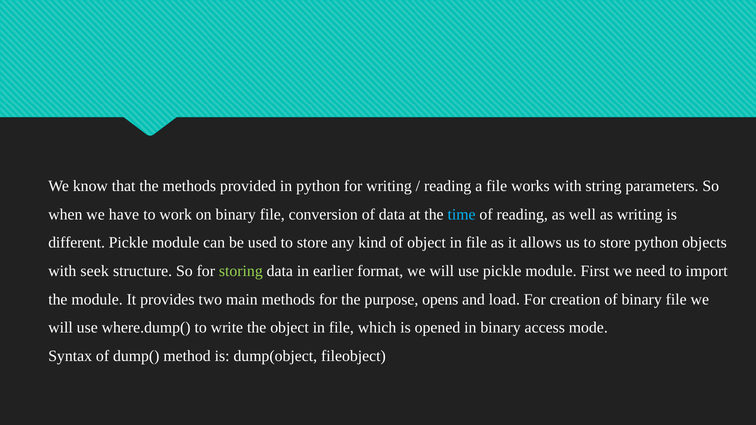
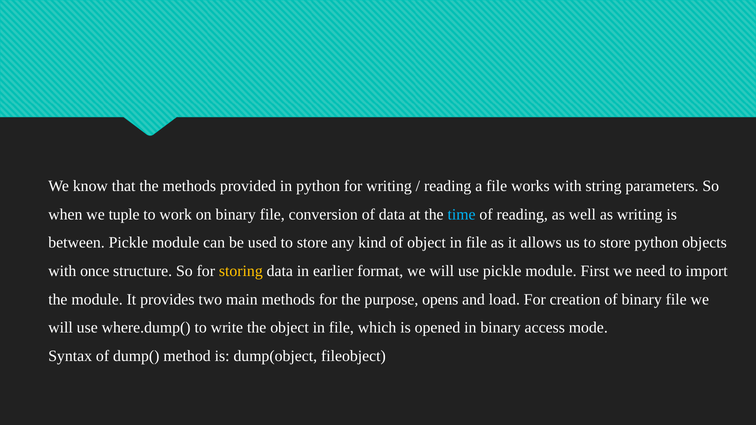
have: have -> tuple
different: different -> between
seek: seek -> once
storing colour: light green -> yellow
